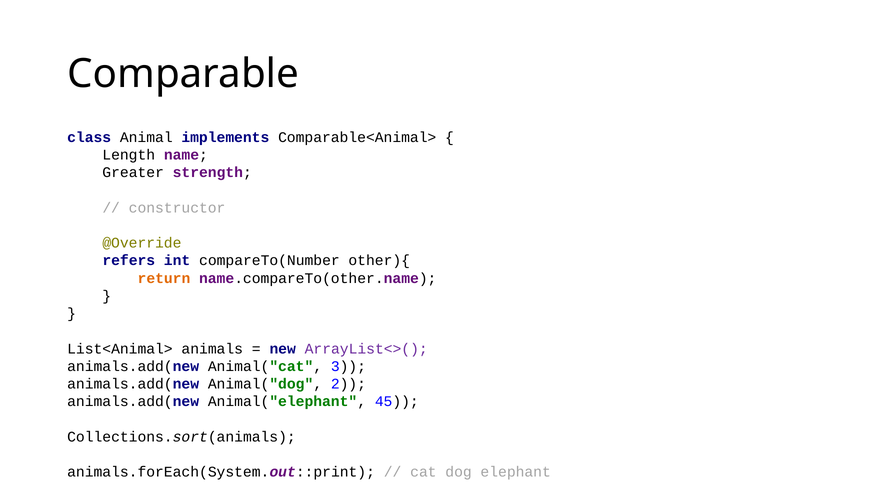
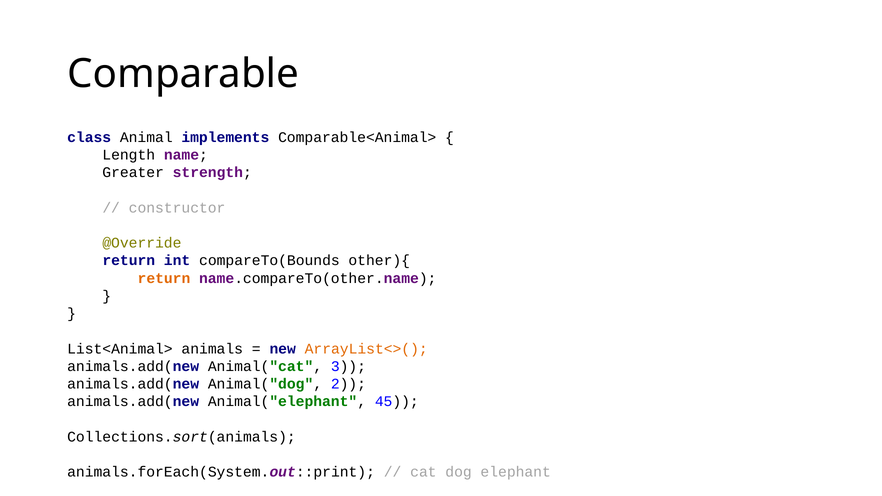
refers at (129, 261): refers -> return
compareTo(Number: compareTo(Number -> compareTo(Bounds
ArrayList<>( colour: purple -> orange
